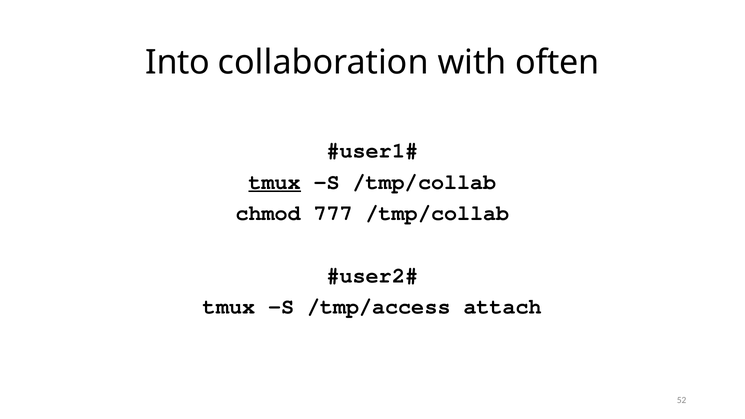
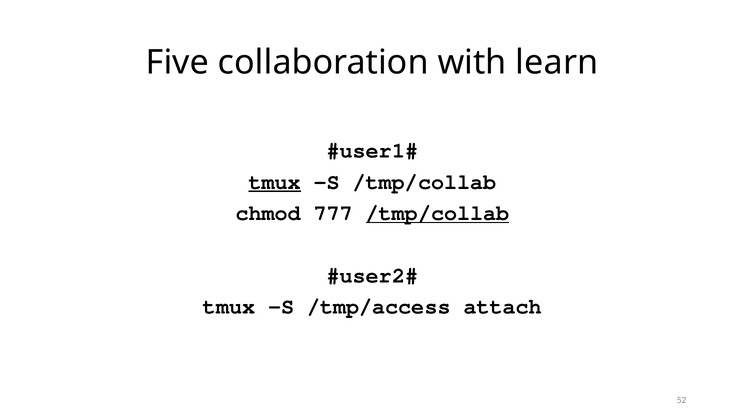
Into: Into -> Five
often: often -> learn
/tmp/collab at (438, 213) underline: none -> present
